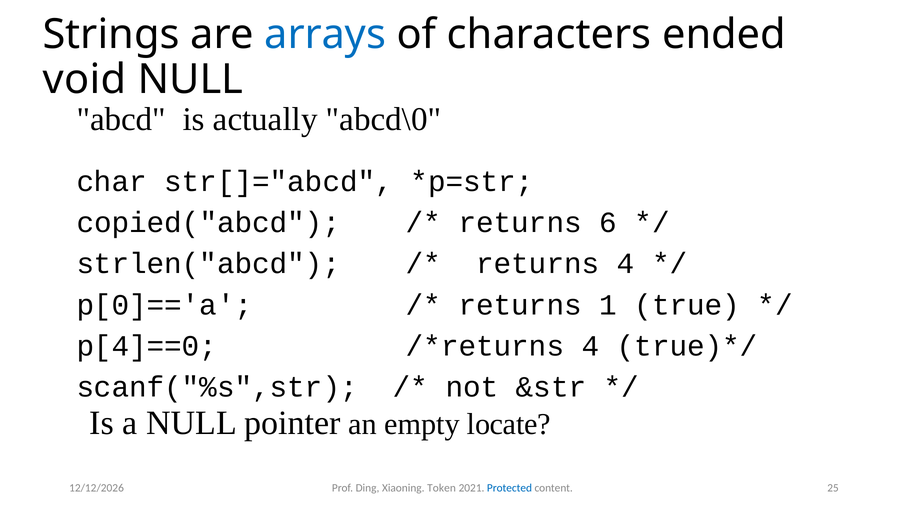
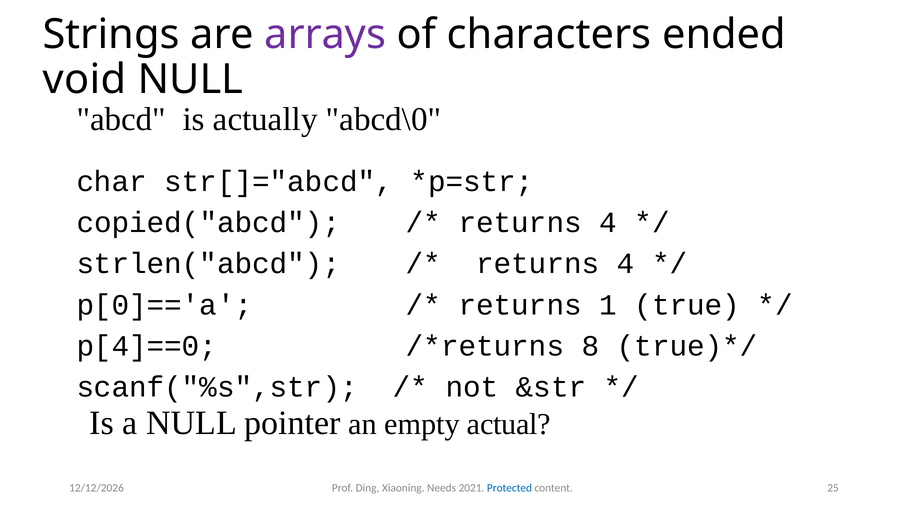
arrays colour: blue -> purple
6 at (608, 223): 6 -> 4
4 at (591, 346): 4 -> 8
locate: locate -> actual
Token: Token -> Needs
